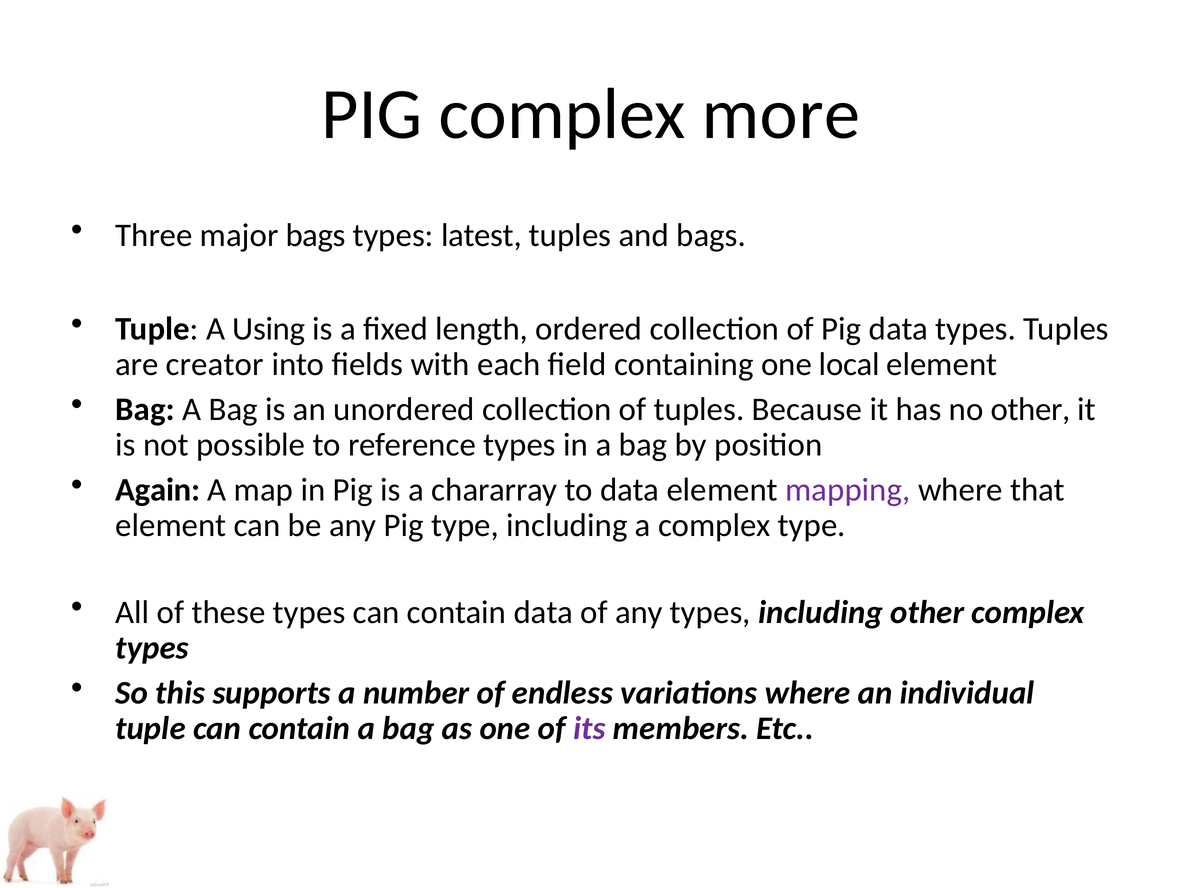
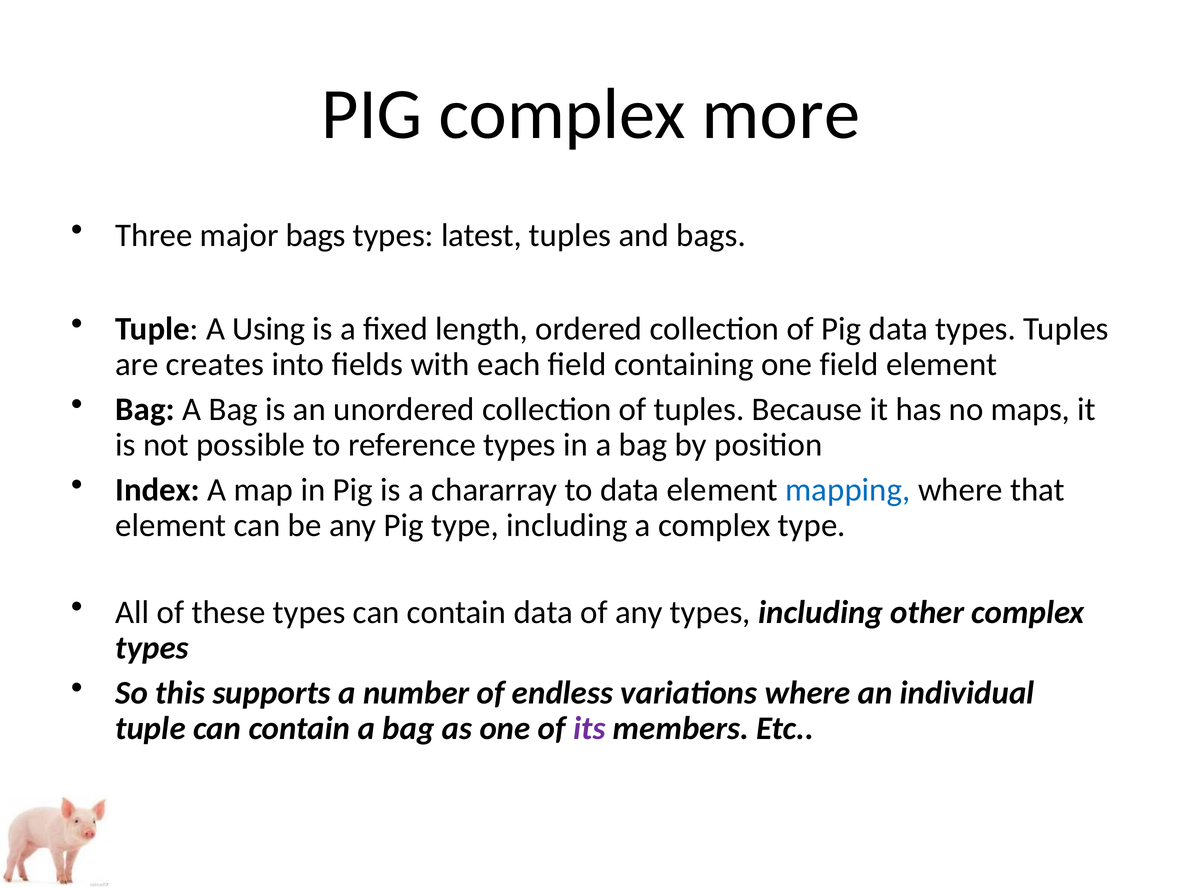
creator: creator -> creates
one local: local -> field
no other: other -> maps
Again: Again -> Index
mapping colour: purple -> blue
